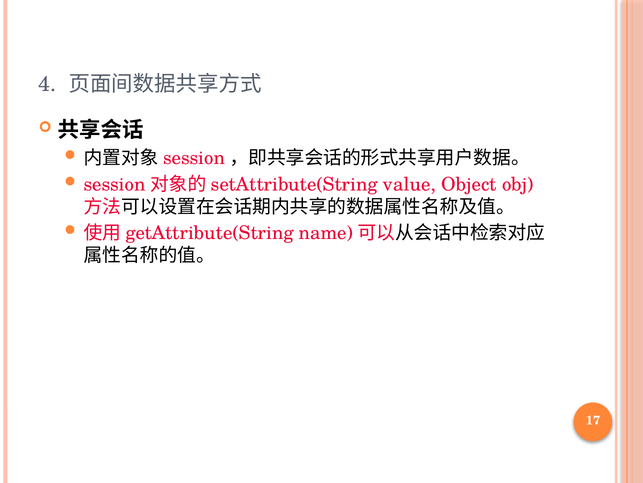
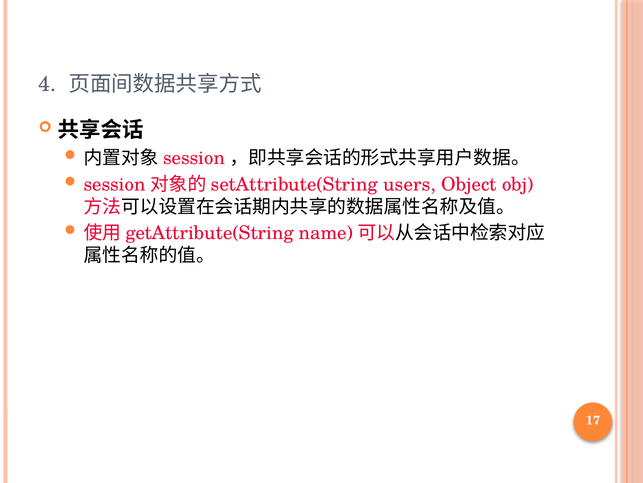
value: value -> users
